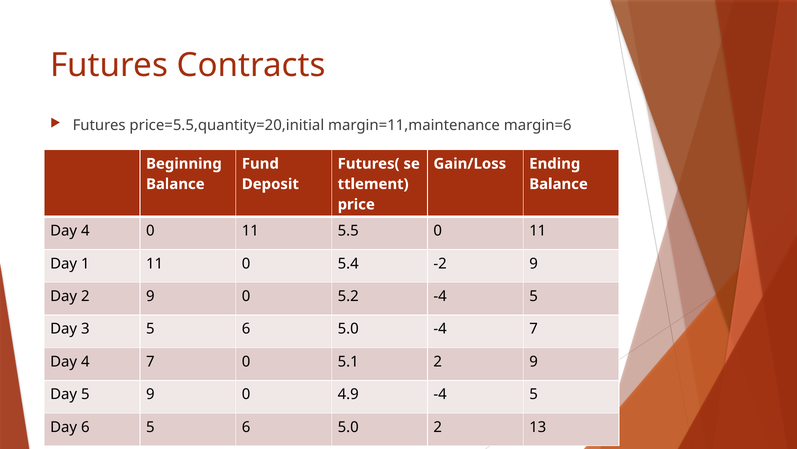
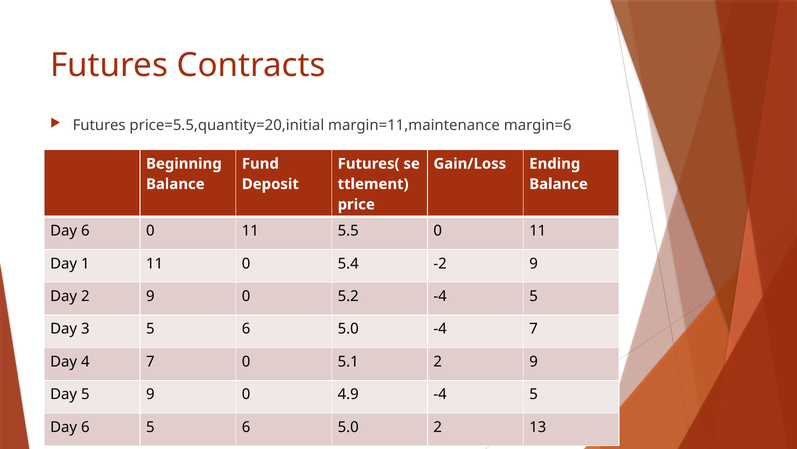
4 at (85, 230): 4 -> 6
